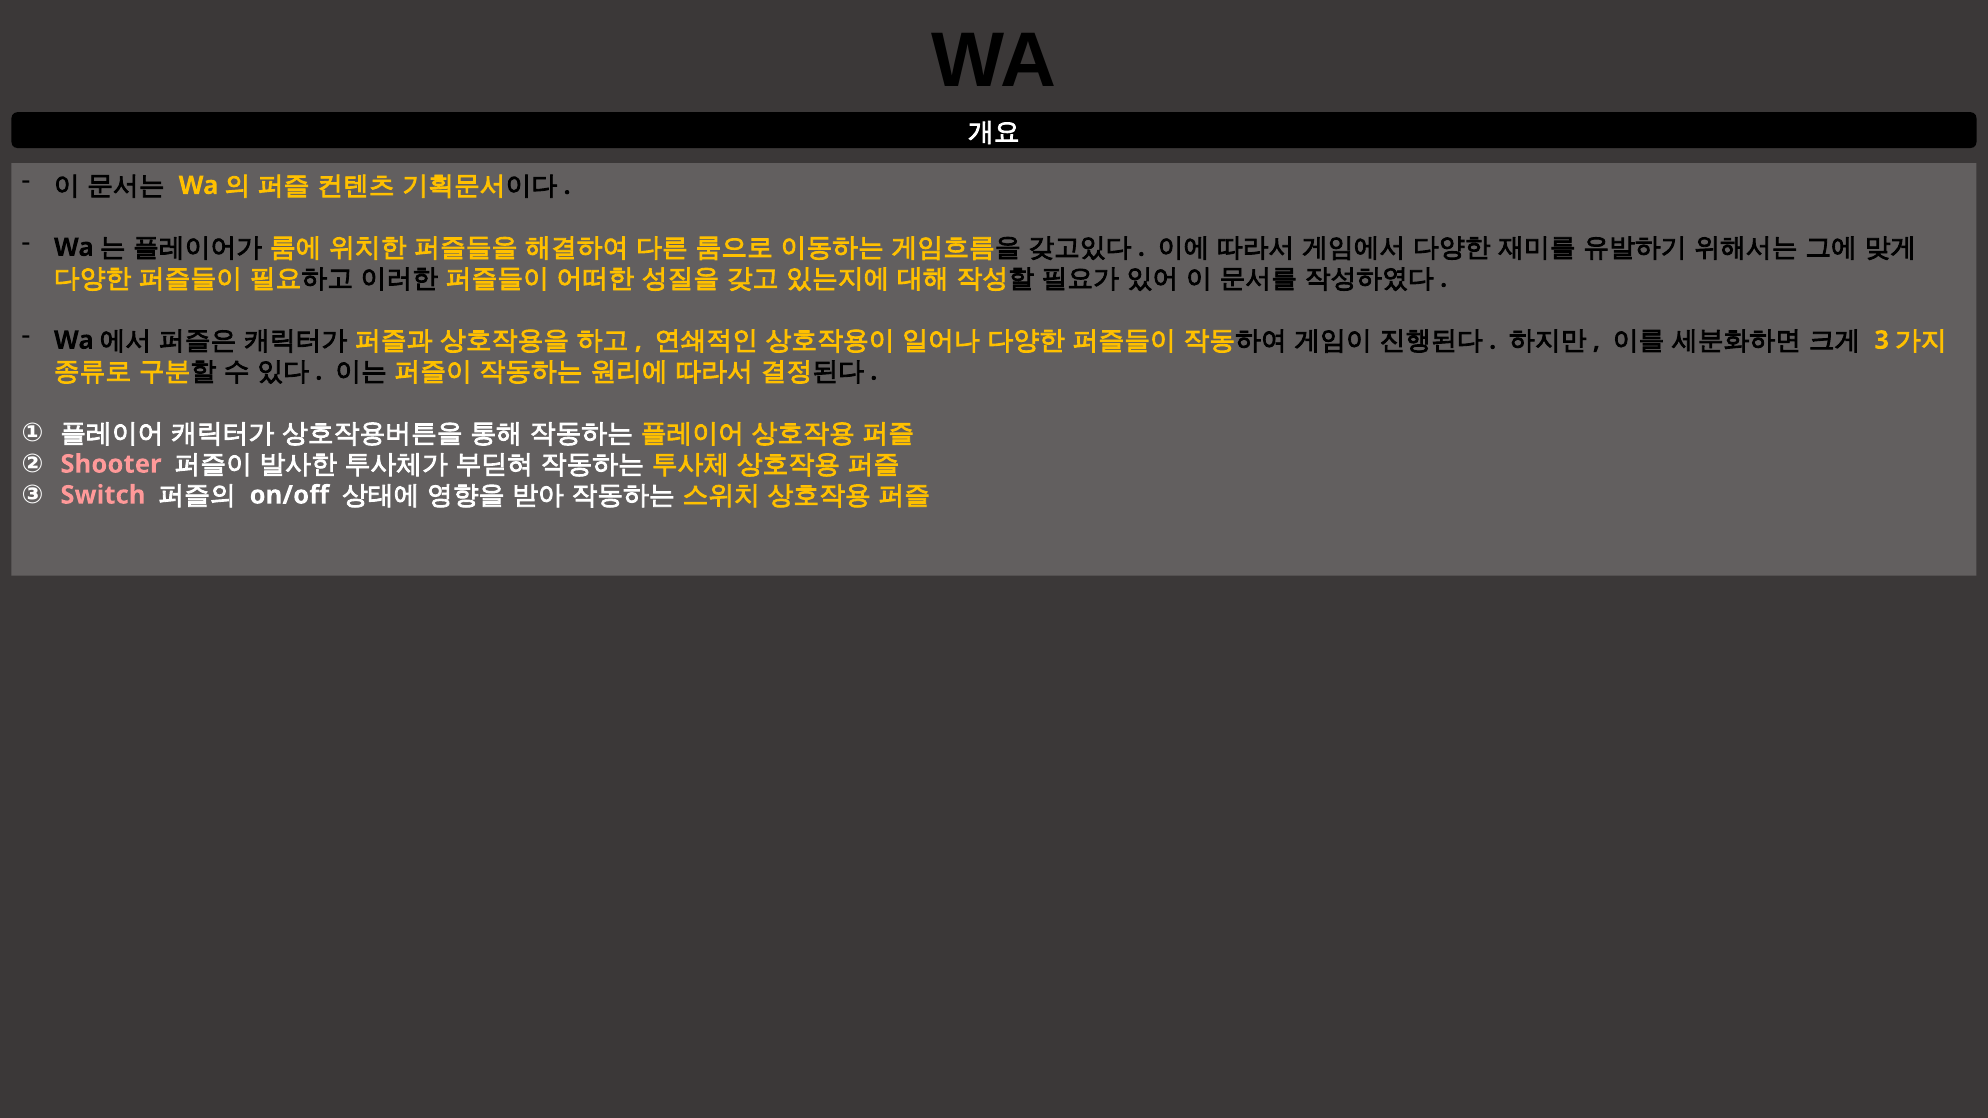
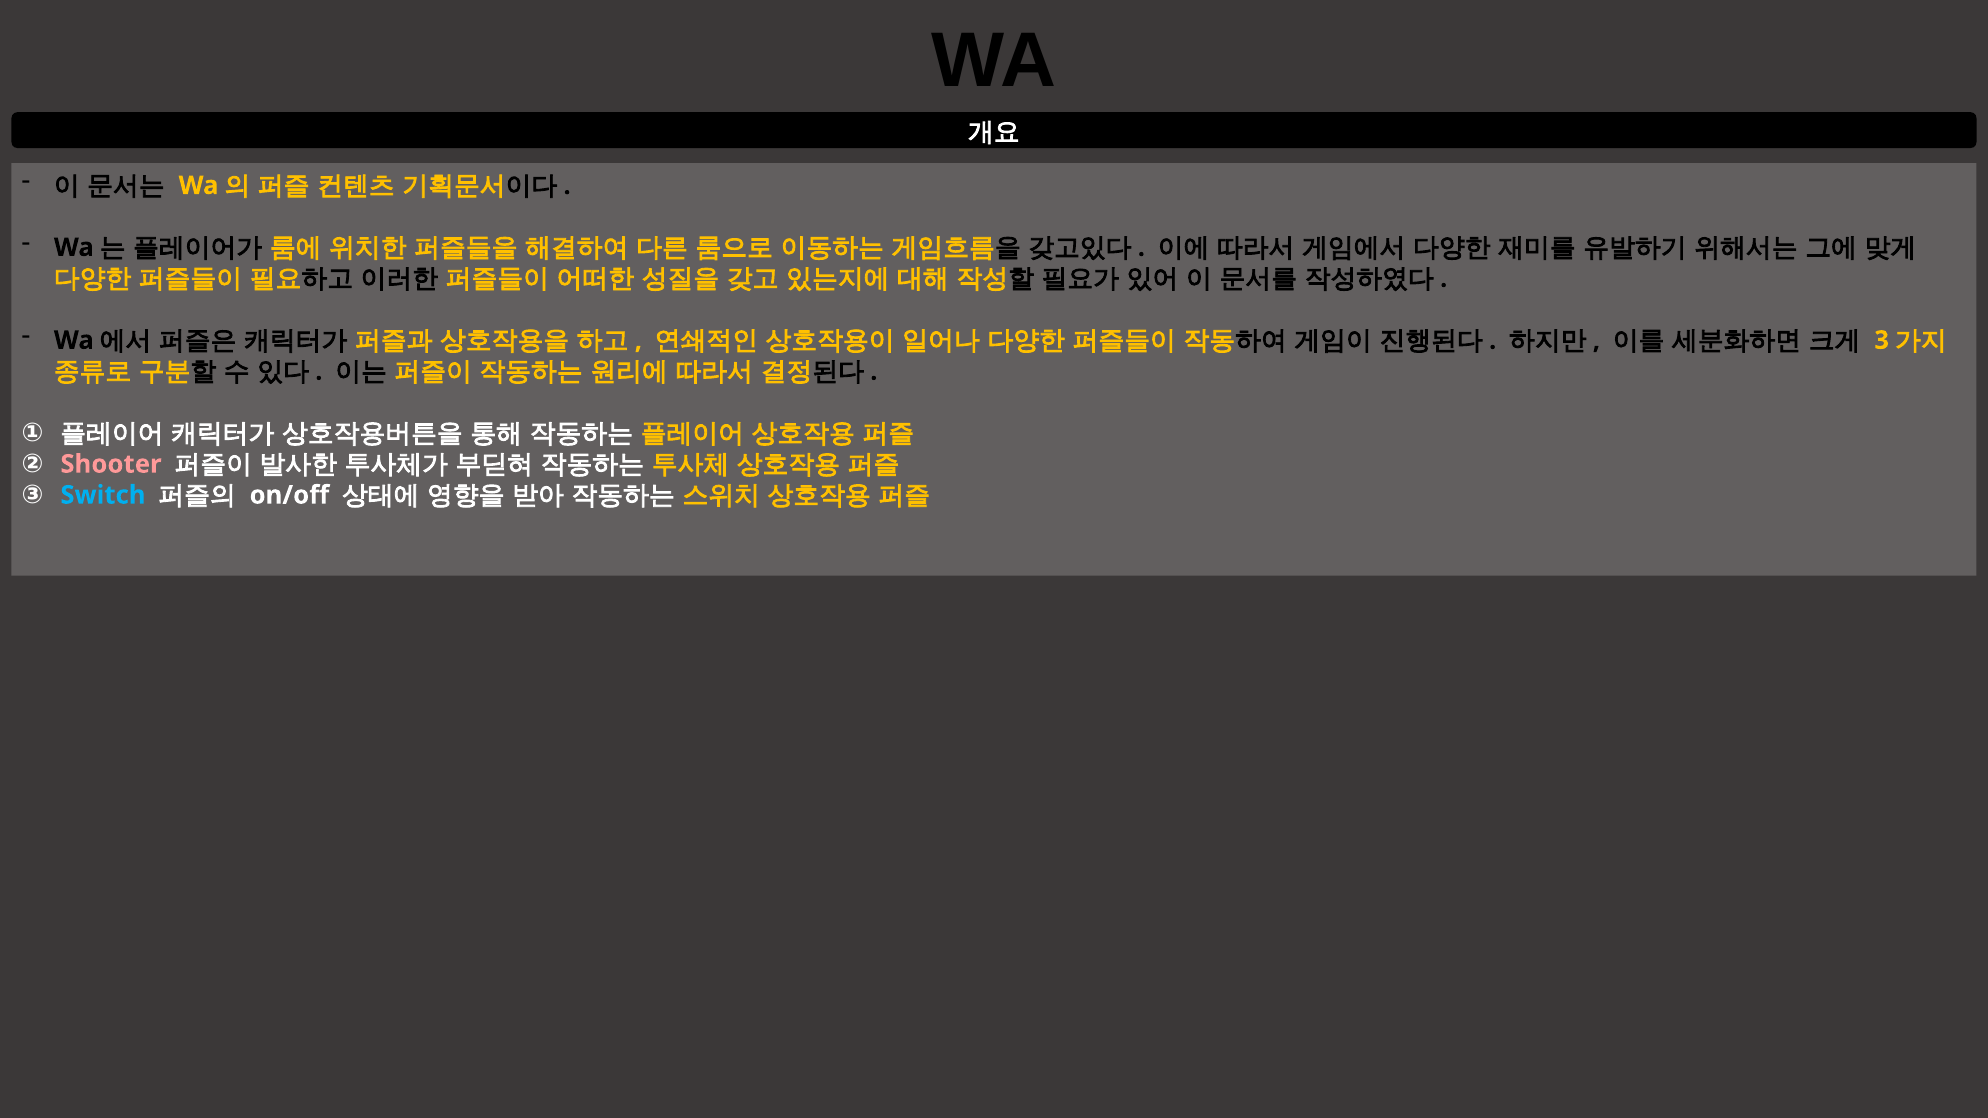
Switch colour: pink -> light blue
